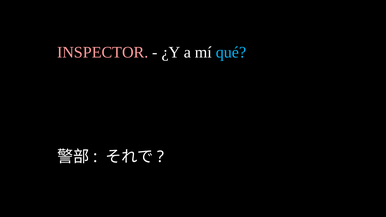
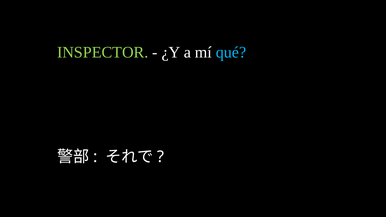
INSPECTOR colour: pink -> light green
